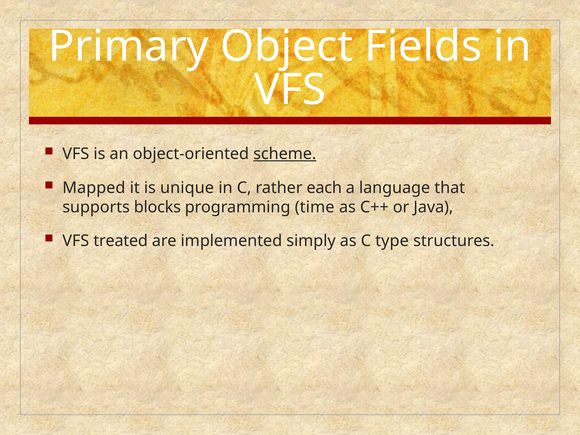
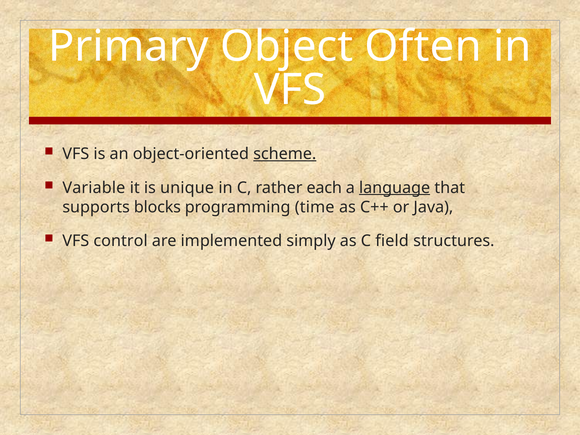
Fields: Fields -> Often
Mapped: Mapped -> Variable
language underline: none -> present
treated: treated -> control
type: type -> field
